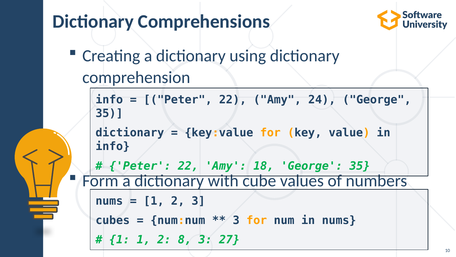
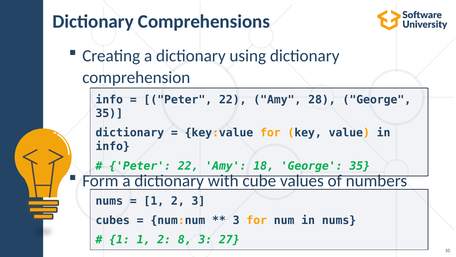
24: 24 -> 28
